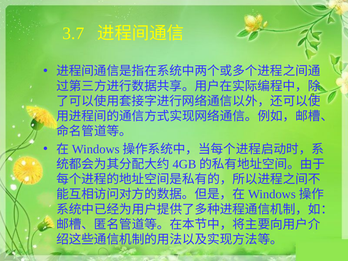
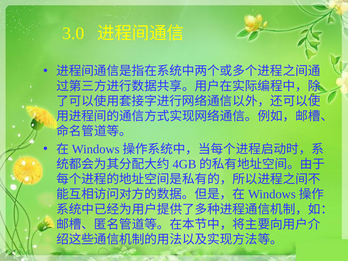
3.7: 3.7 -> 3.0
